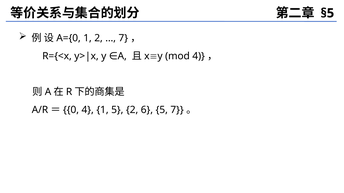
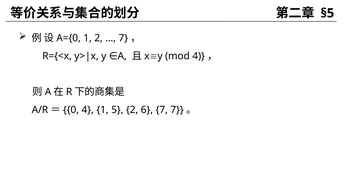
6 5: 5 -> 7
